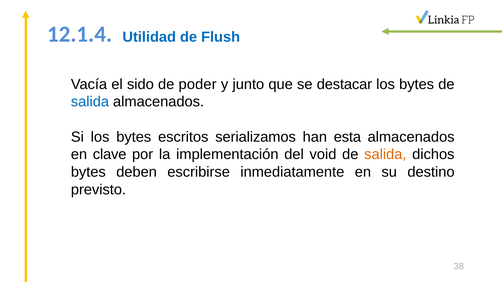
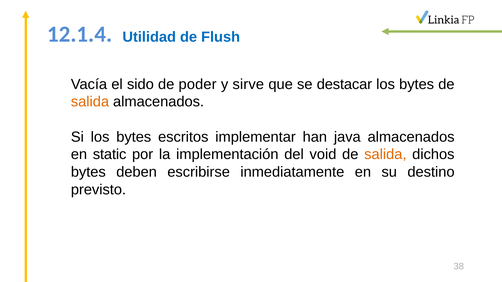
junto: junto -> sirve
salida at (90, 102) colour: blue -> orange
serializamos: serializamos -> implementar
esta: esta -> java
clave: clave -> static
